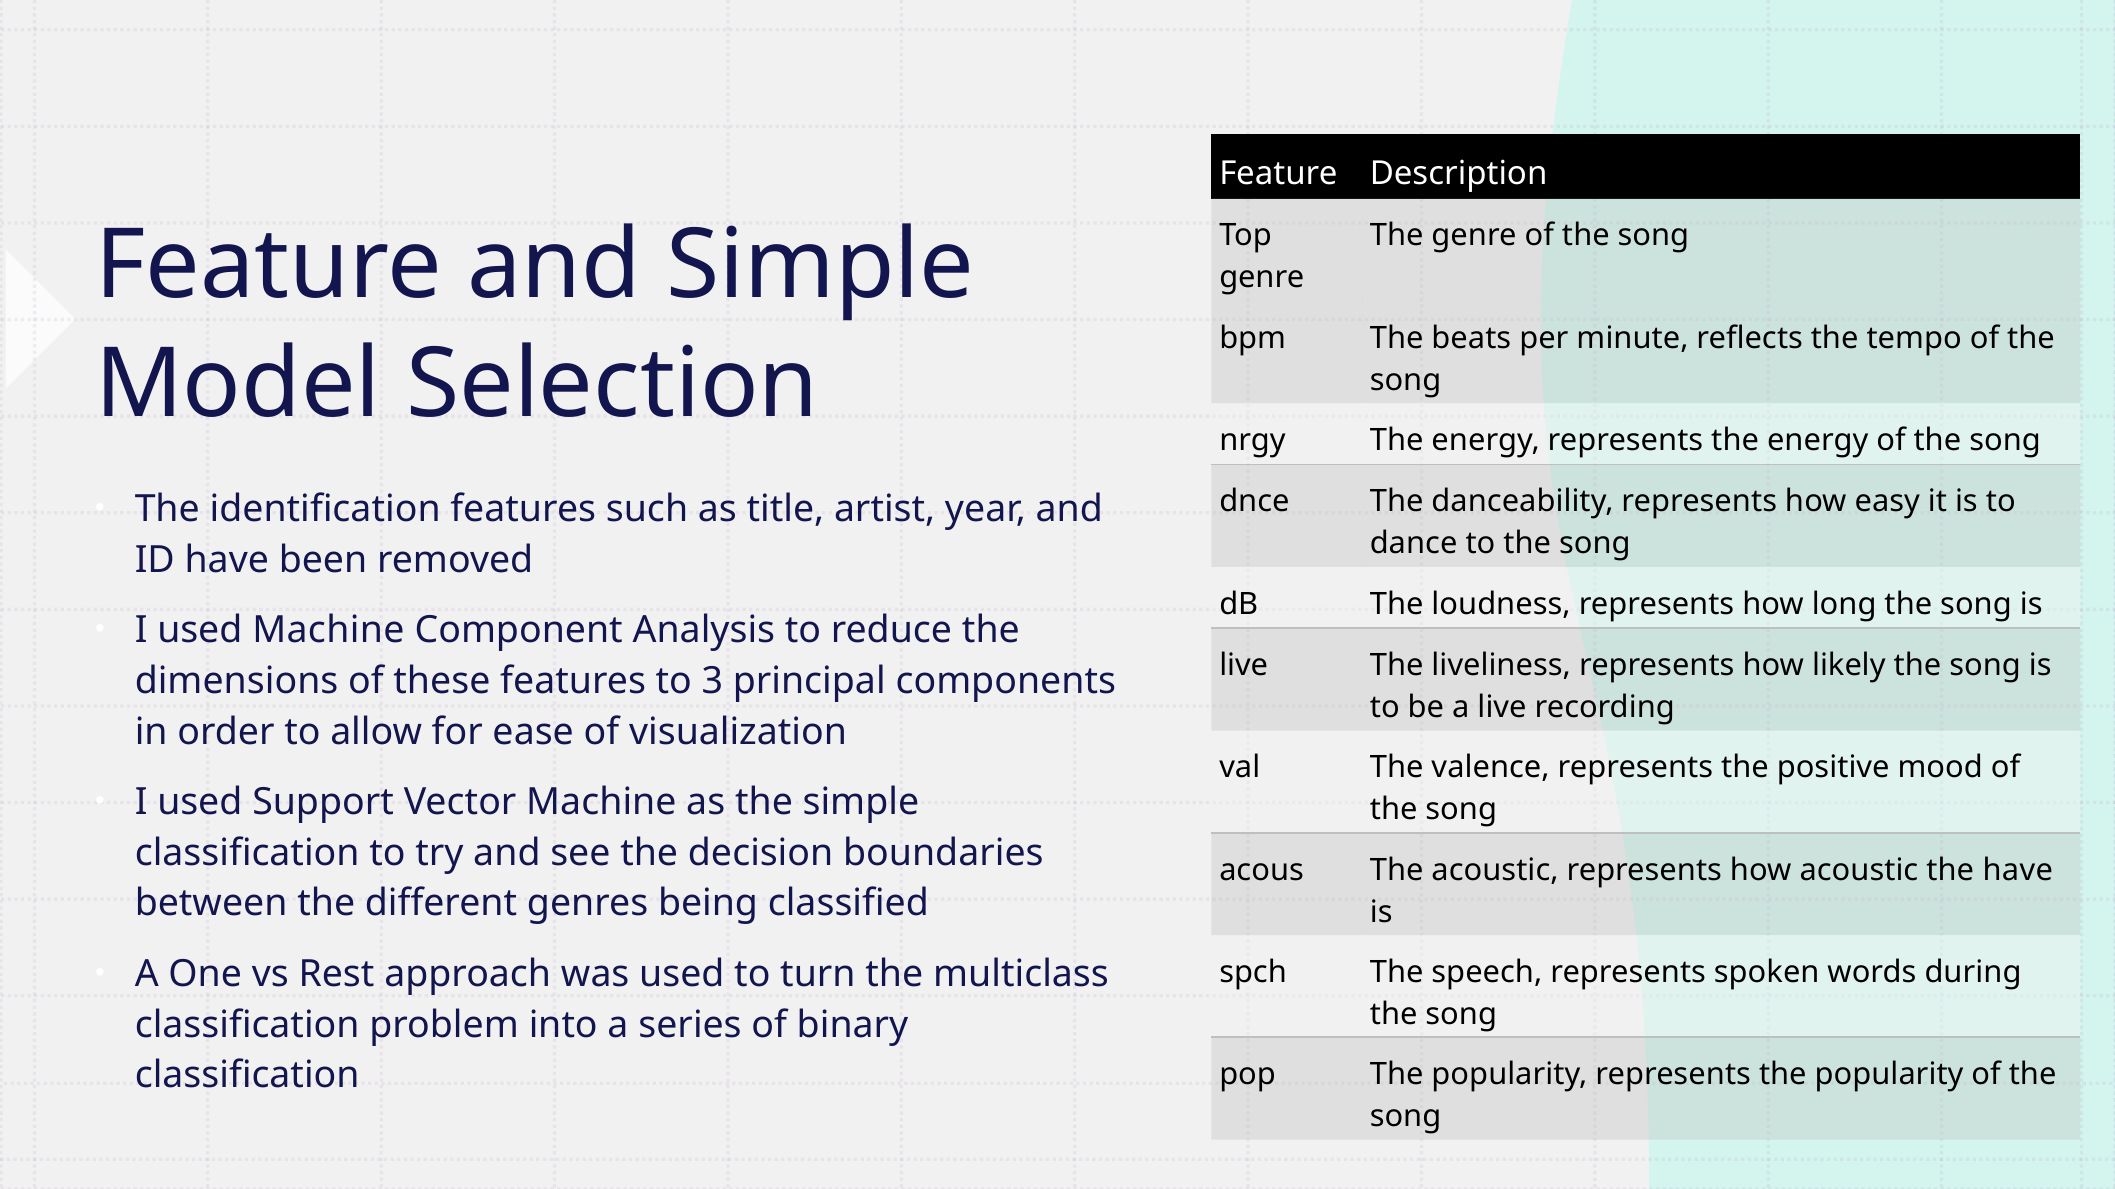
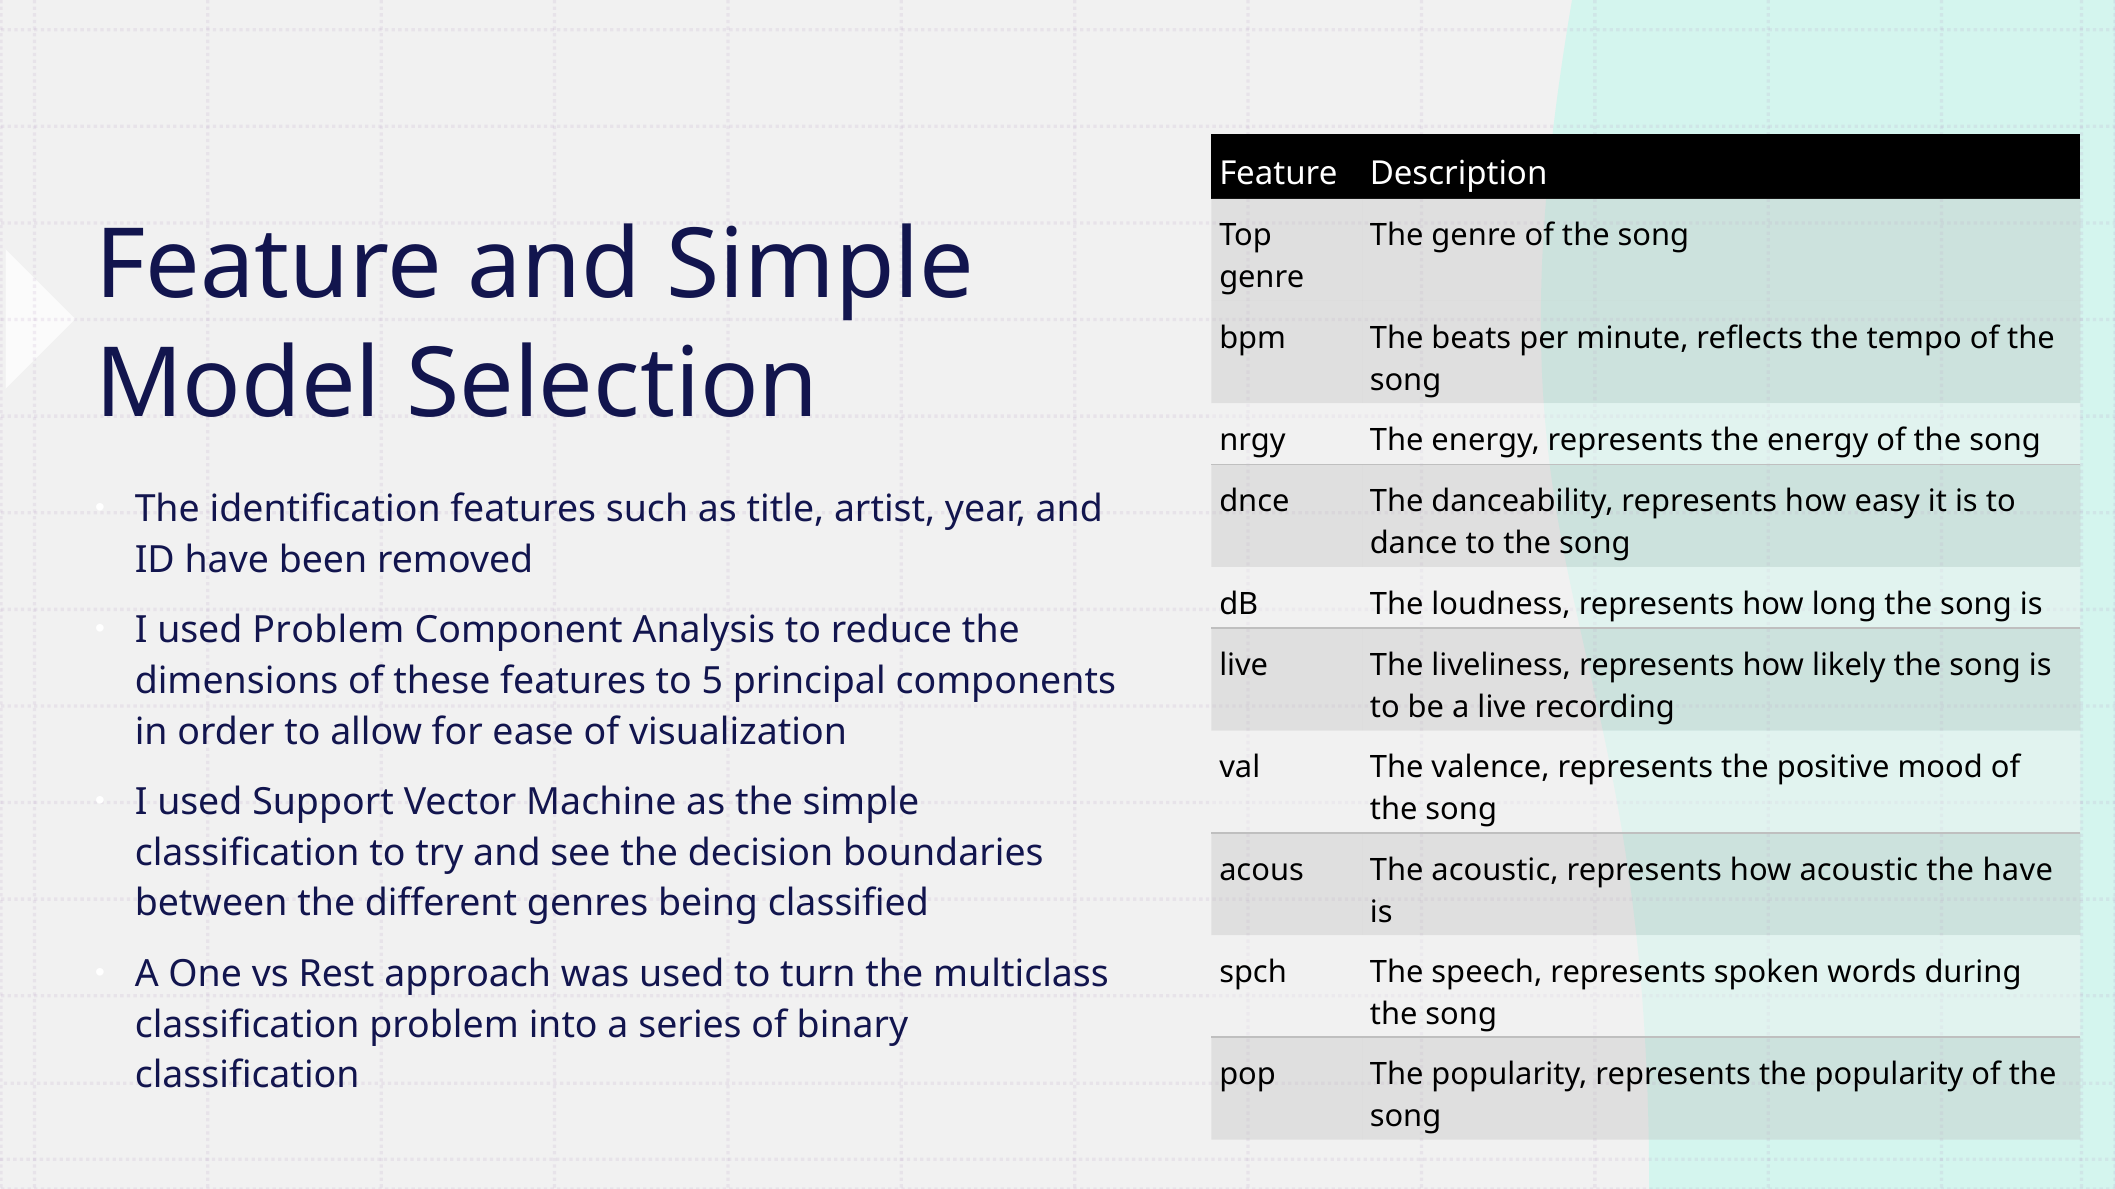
used Machine: Machine -> Problem
3: 3 -> 5
